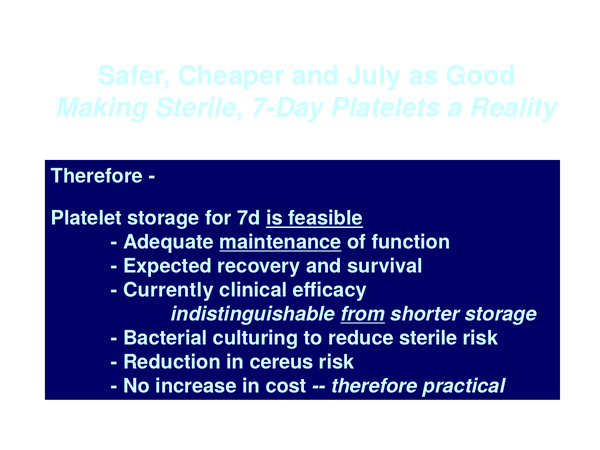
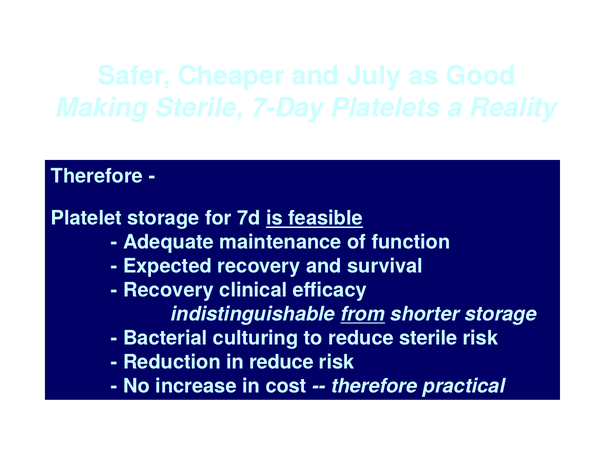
maintenance underline: present -> none
Currently at (168, 290): Currently -> Recovery
in cereus: cereus -> reduce
